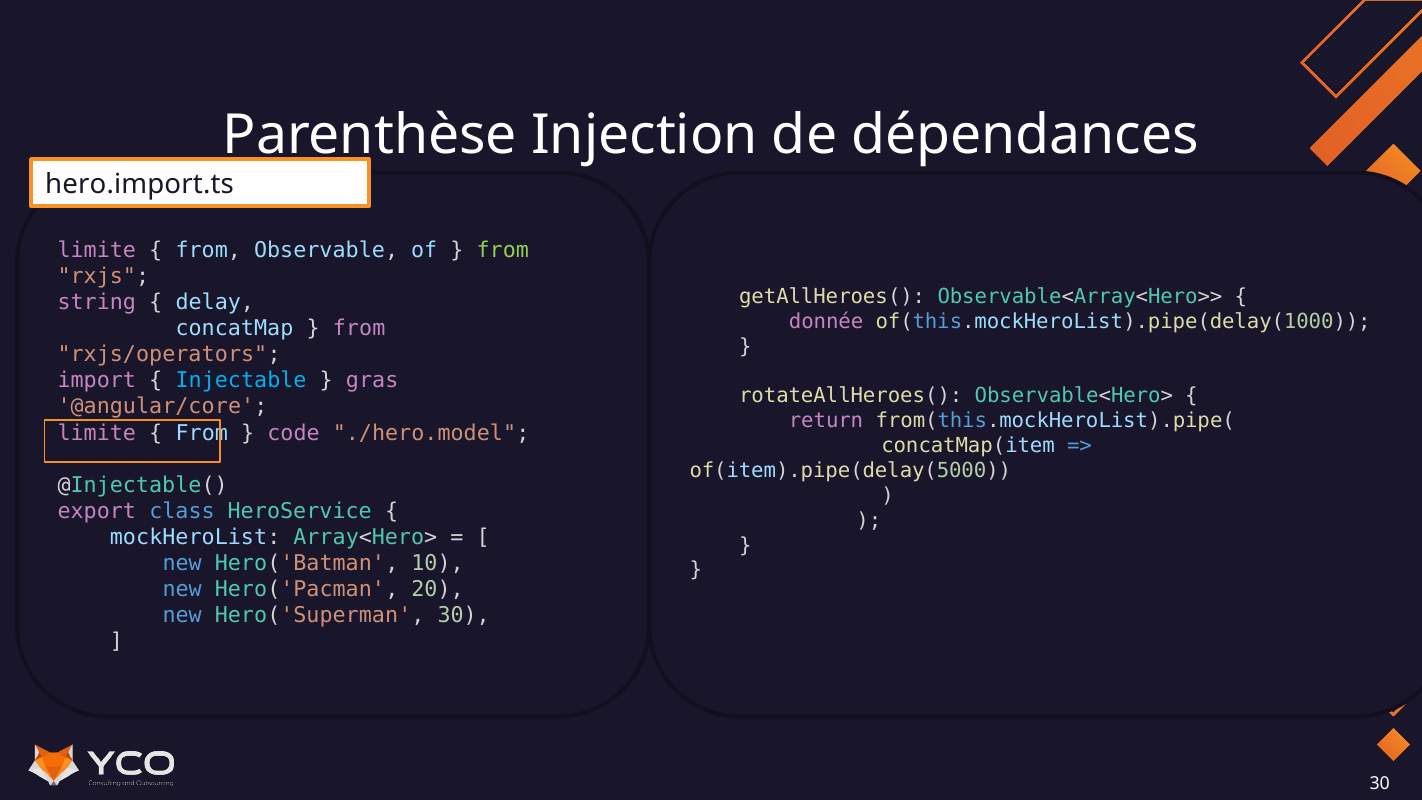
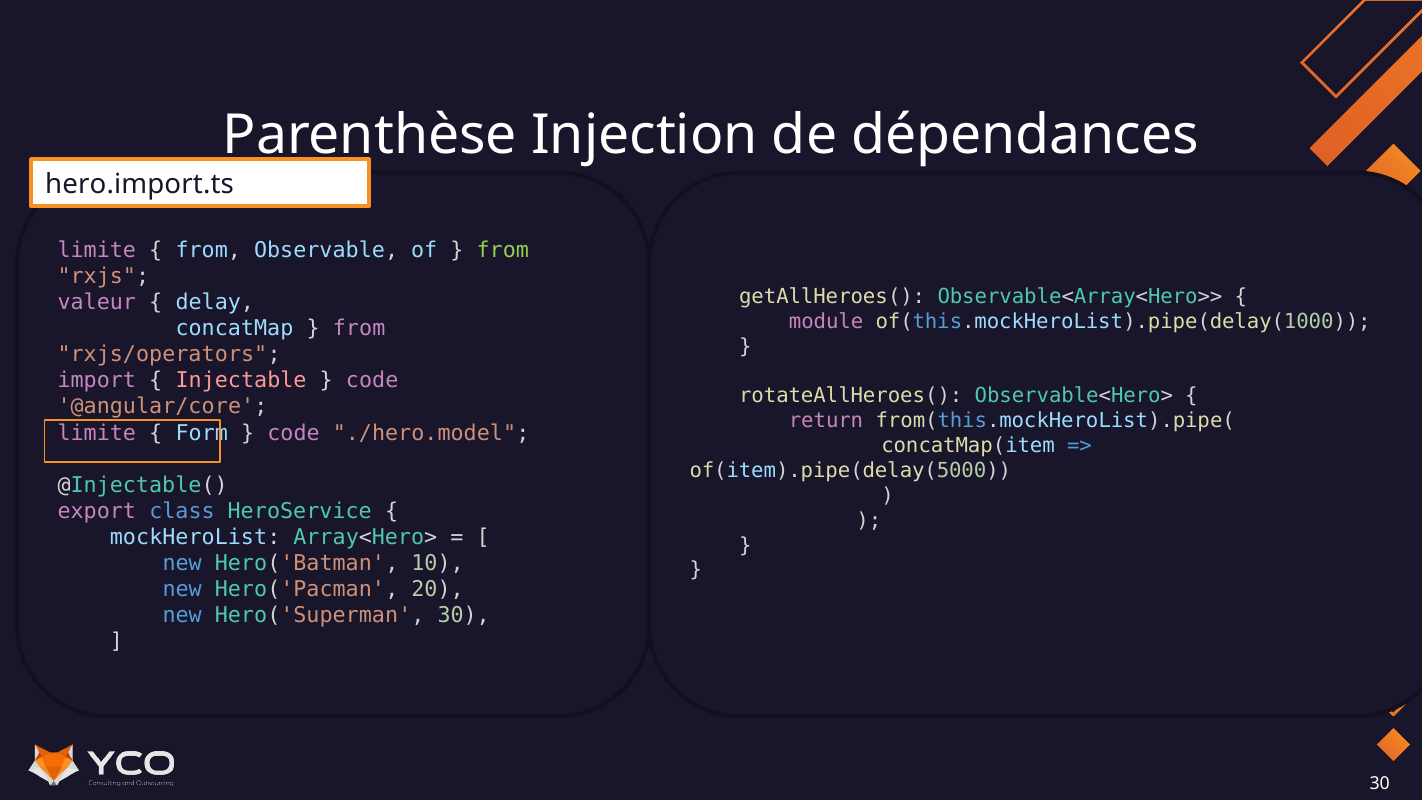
string: string -> valeur
donnée: donnée -> module
Injectable colour: light blue -> pink
gras at (372, 381): gras -> code
From at (202, 433): From -> Form
